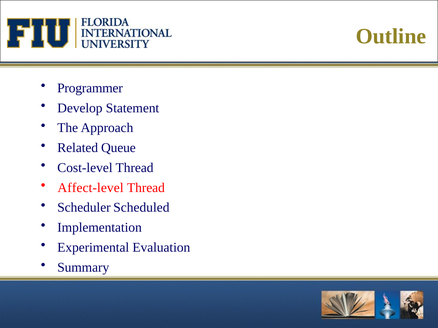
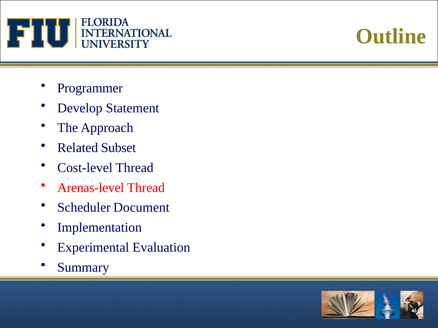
Queue: Queue -> Subset
Affect-level: Affect-level -> Arenas-level
Scheduled: Scheduled -> Document
